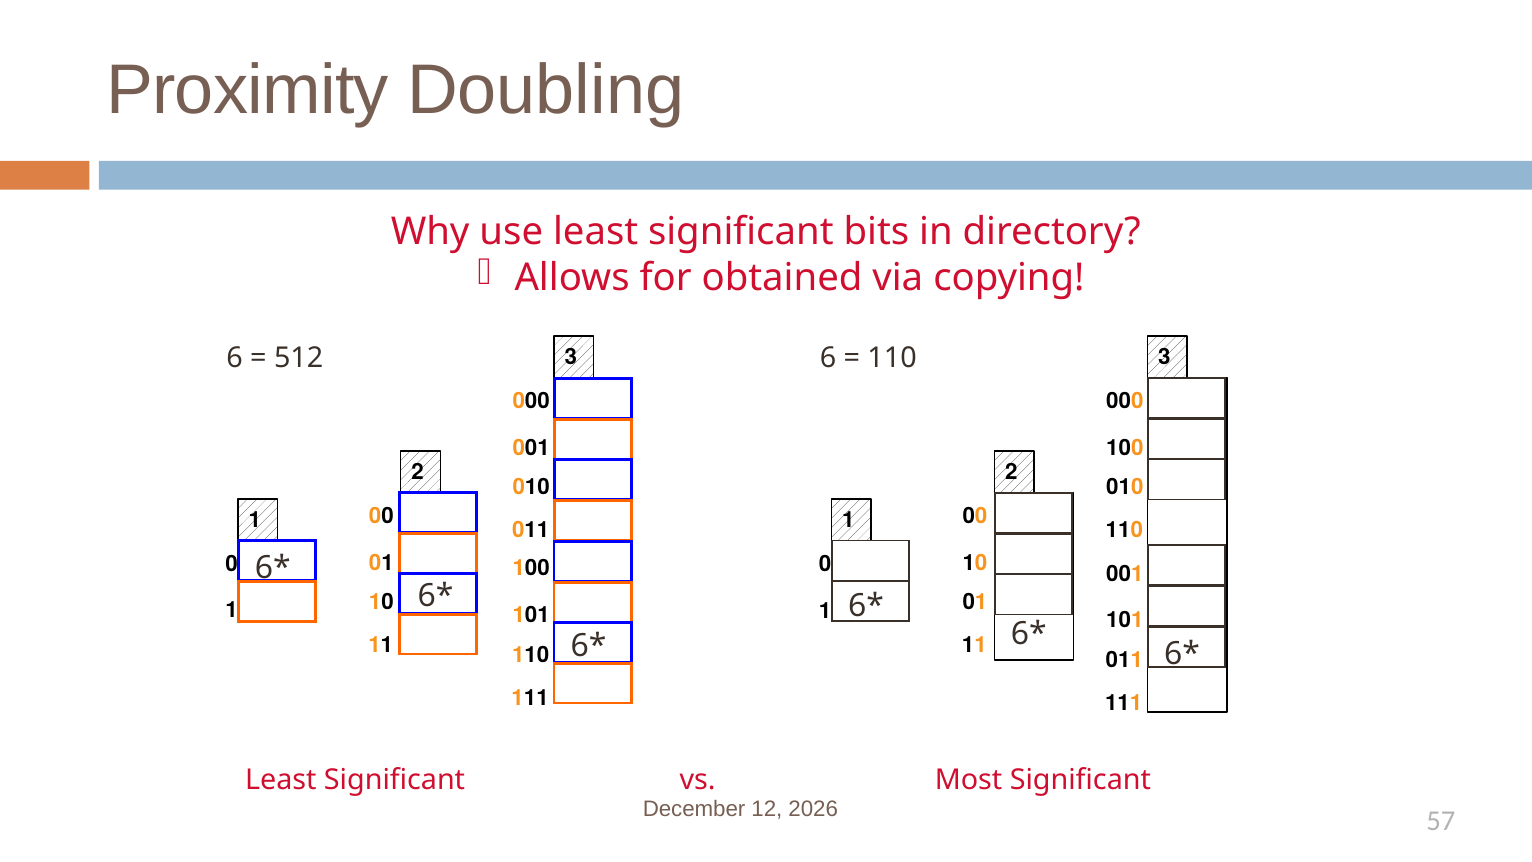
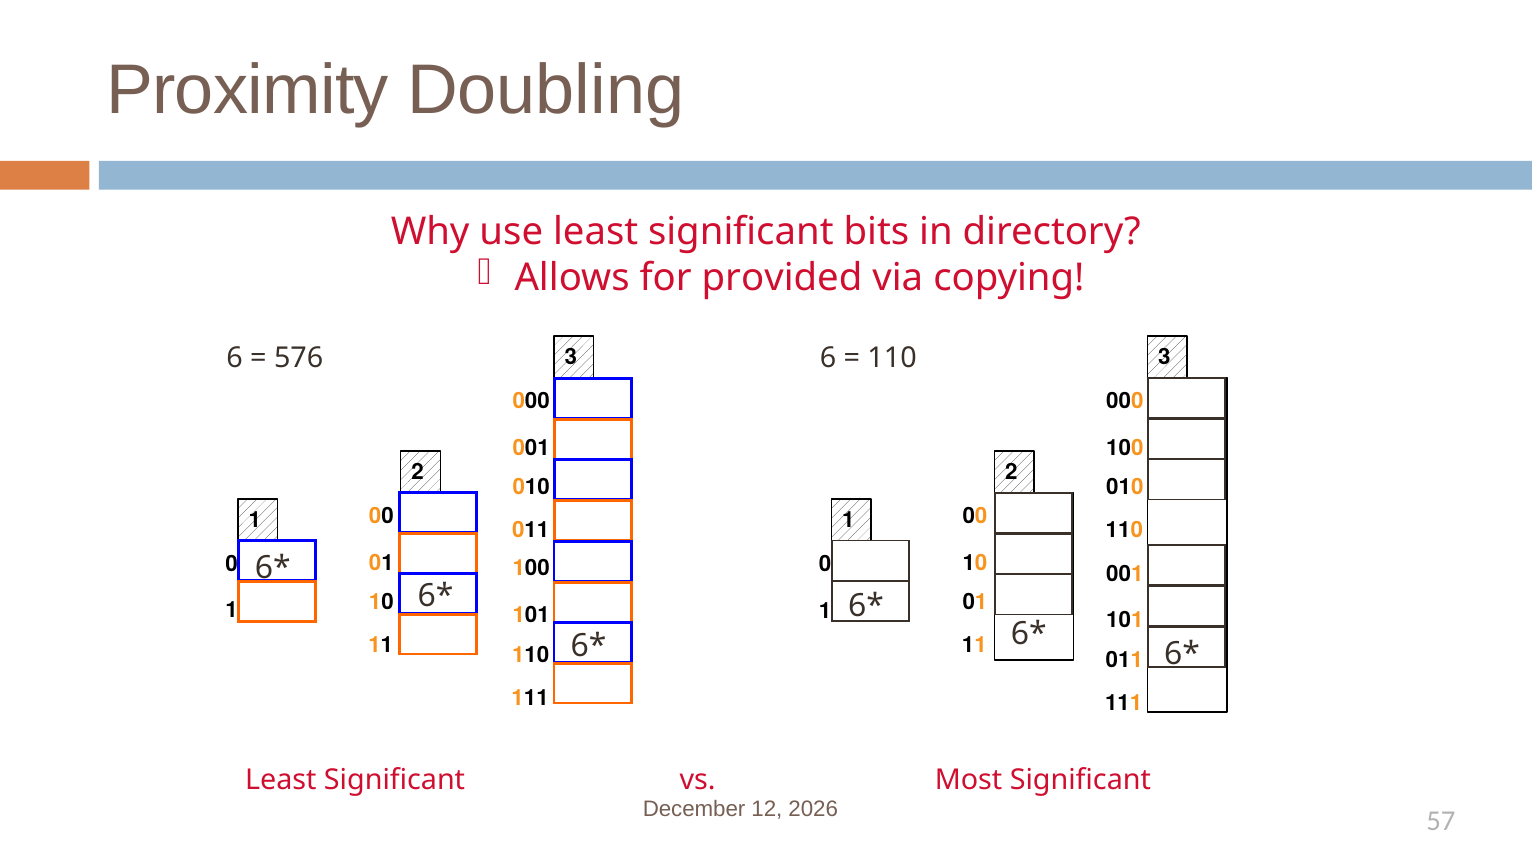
obtained: obtained -> provided
512: 512 -> 576
